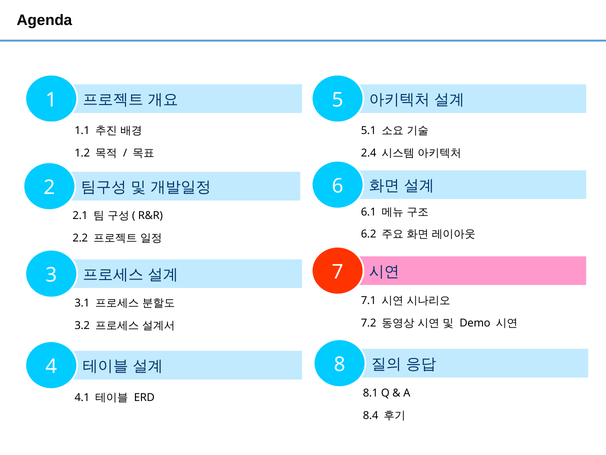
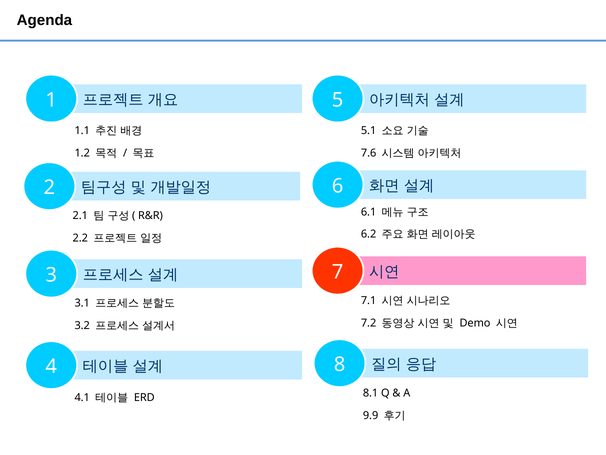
2.4: 2.4 -> 7.6
8.4: 8.4 -> 9.9
